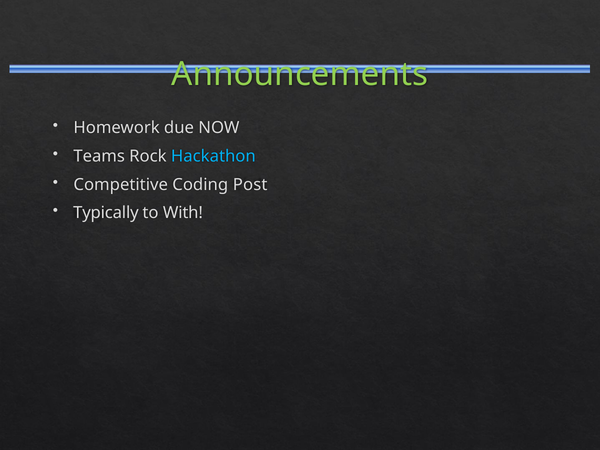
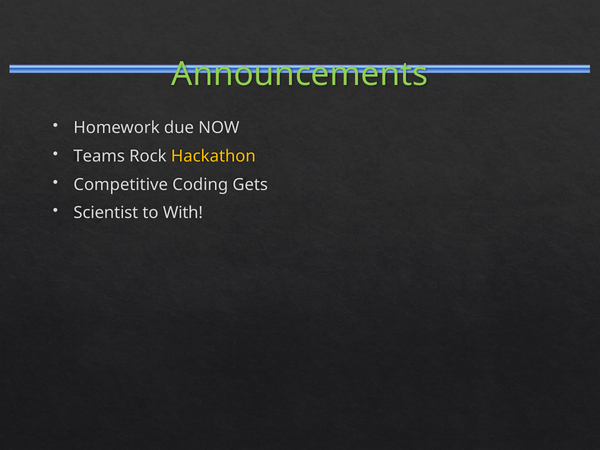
Hackathon colour: light blue -> yellow
Post: Post -> Gets
Typically: Typically -> Scientist
